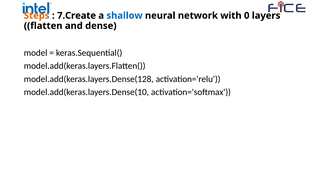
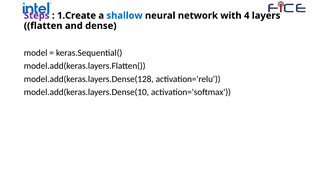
Steps colour: orange -> purple
7.Create: 7.Create -> 1.Create
0: 0 -> 4
